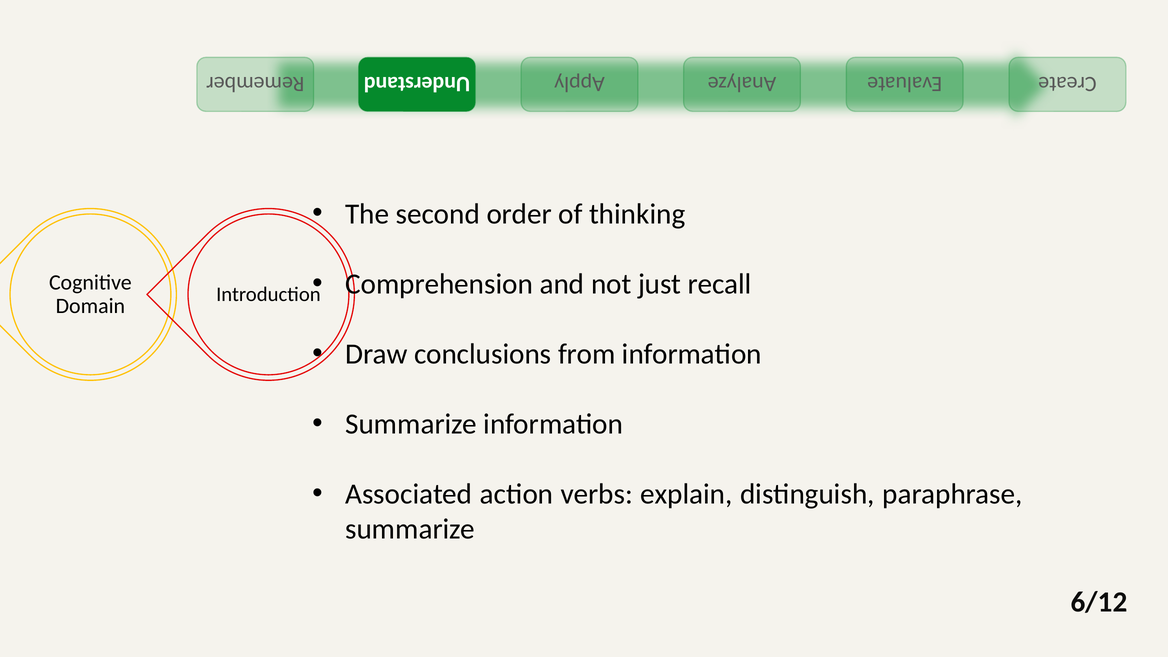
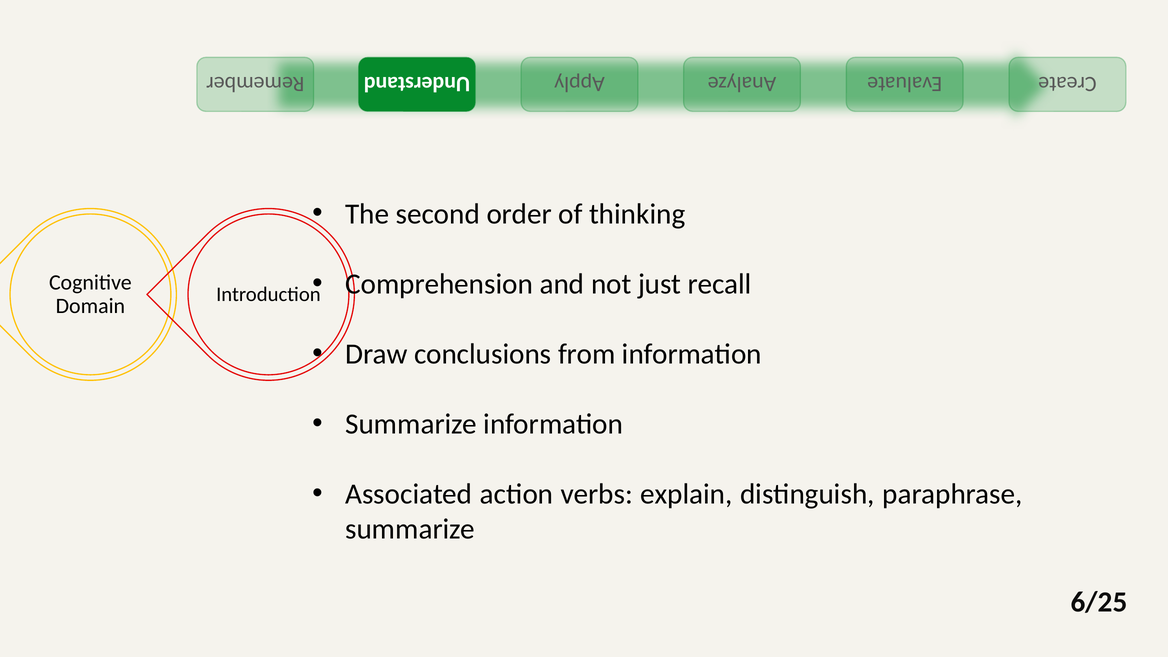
6/12: 6/12 -> 6/25
